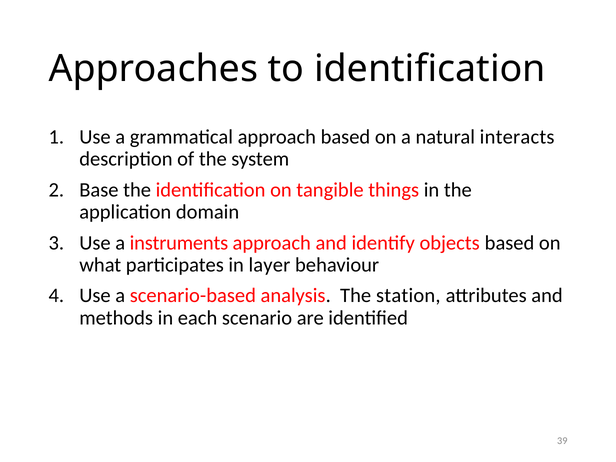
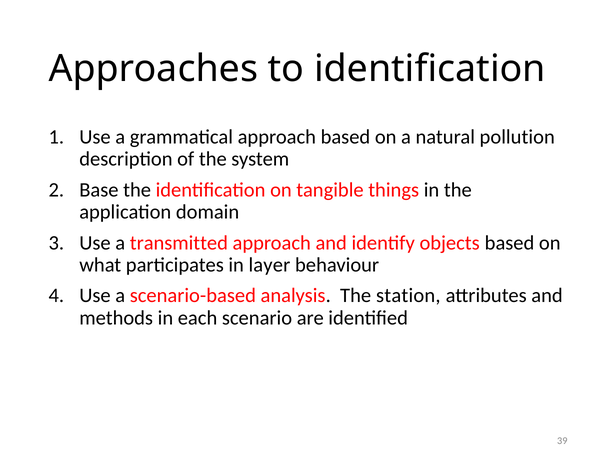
interacts: interacts -> pollution
instruments: instruments -> transmitted
